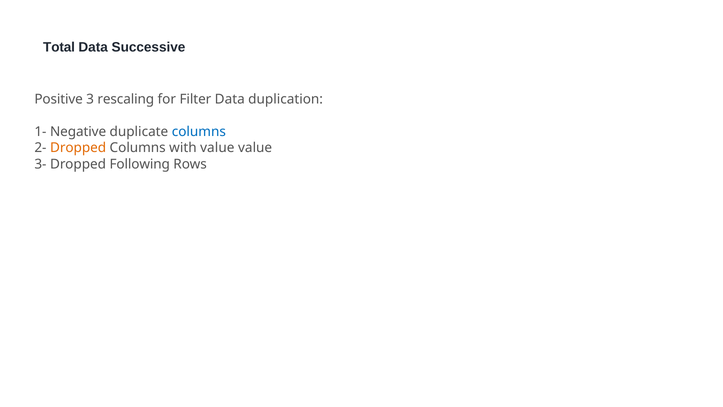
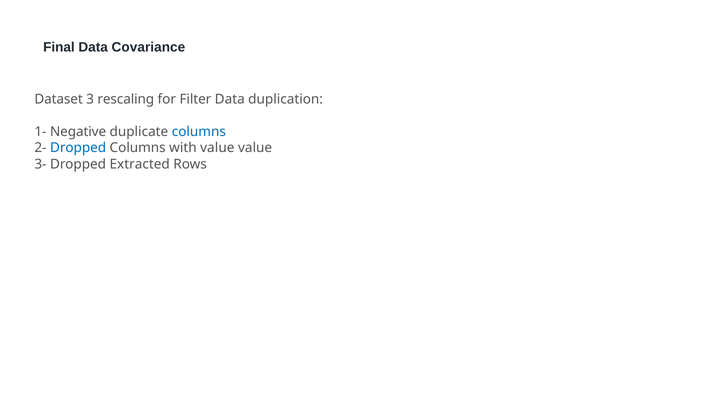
Total: Total -> Final
Successive: Successive -> Covariance
Positive: Positive -> Dataset
Dropped at (78, 148) colour: orange -> blue
Following: Following -> Extracted
